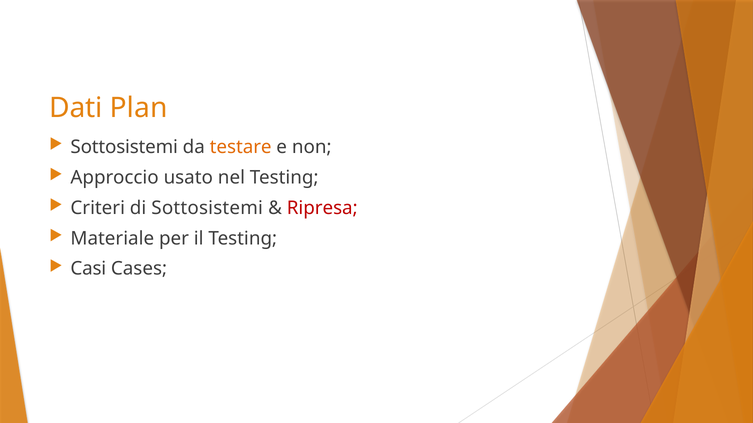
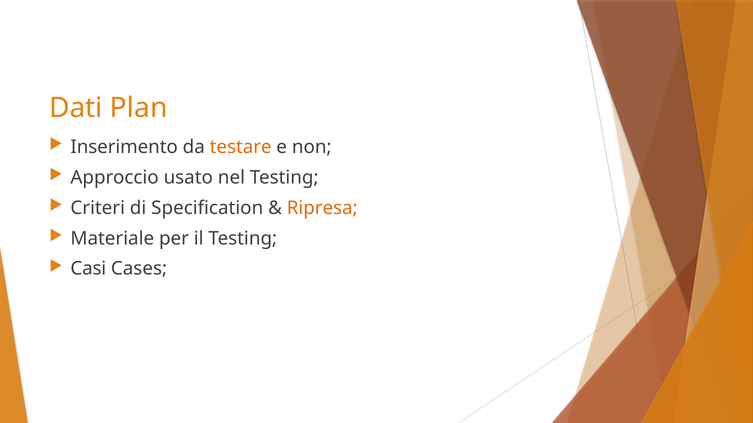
Sottosistemi at (124, 147): Sottosistemi -> Inserimento
di Sottosistemi: Sottosistemi -> Specification
Ripresa colour: red -> orange
